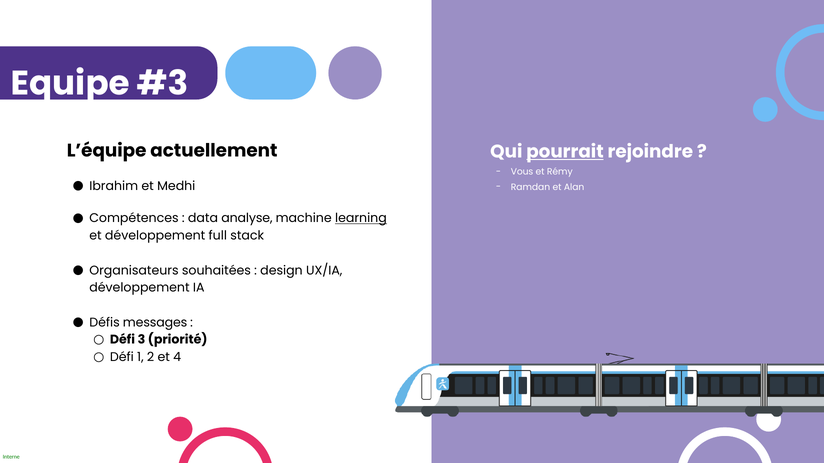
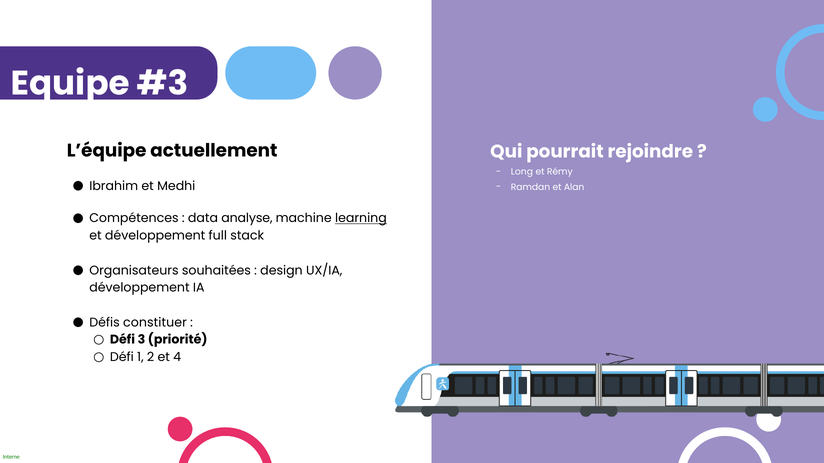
pourrait underline: present -> none
Vous: Vous -> Long
messages: messages -> constituer
